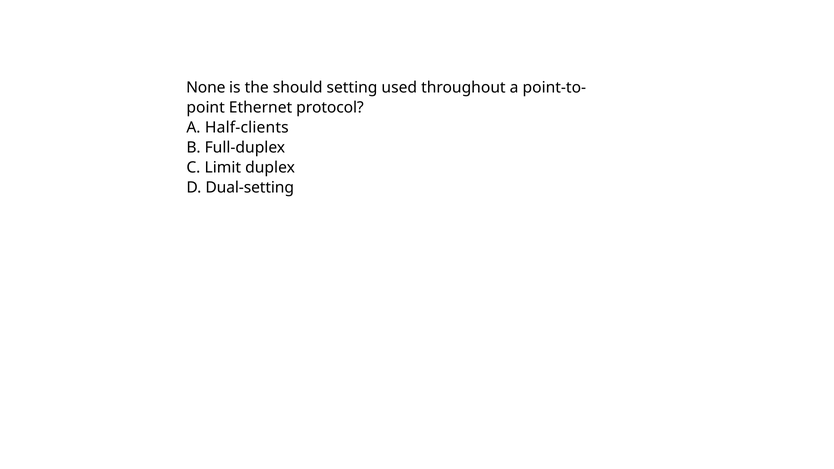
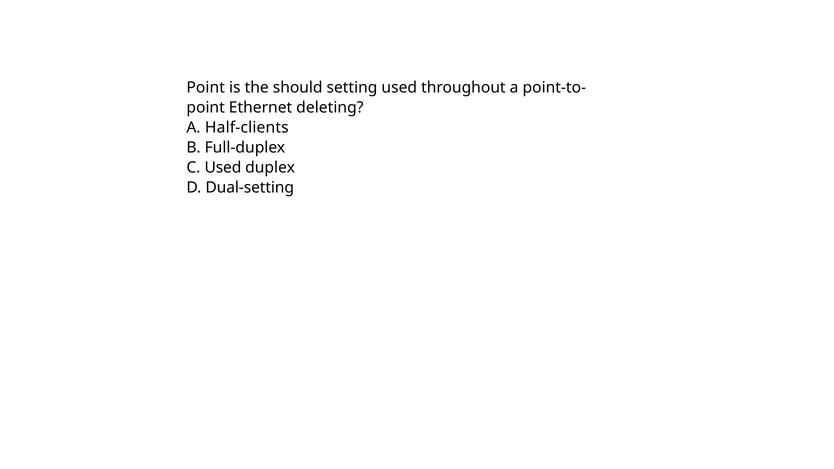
None at (206, 87): None -> Point
protocol: protocol -> deleting
C Limit: Limit -> Used
